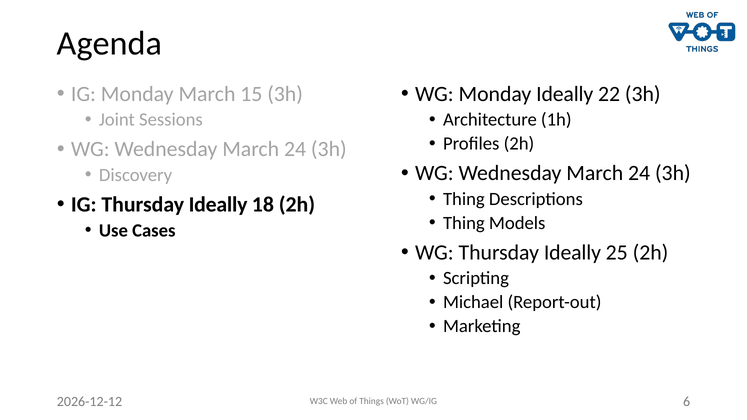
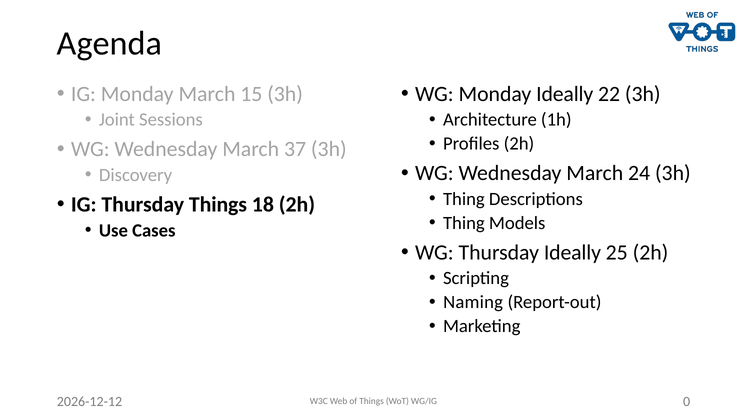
24 at (295, 149): 24 -> 37
IG Thursday Ideally: Ideally -> Things
Michael: Michael -> Naming
6: 6 -> 0
